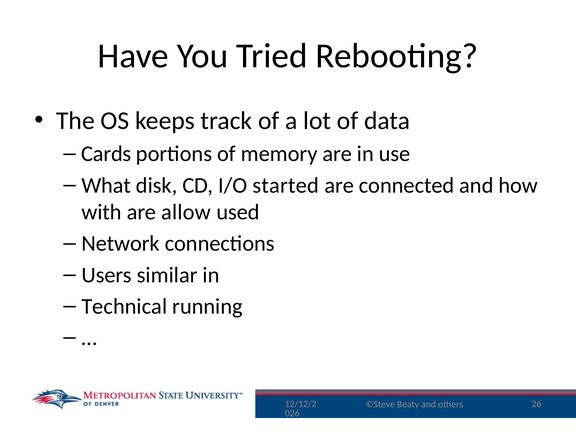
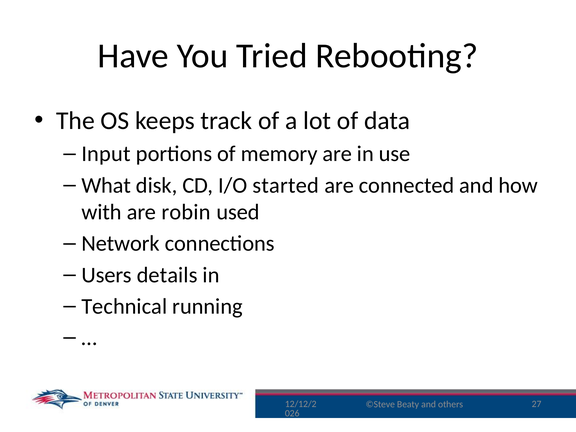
Cards: Cards -> Input
allow: allow -> robin
similar: similar -> details
26: 26 -> 27
